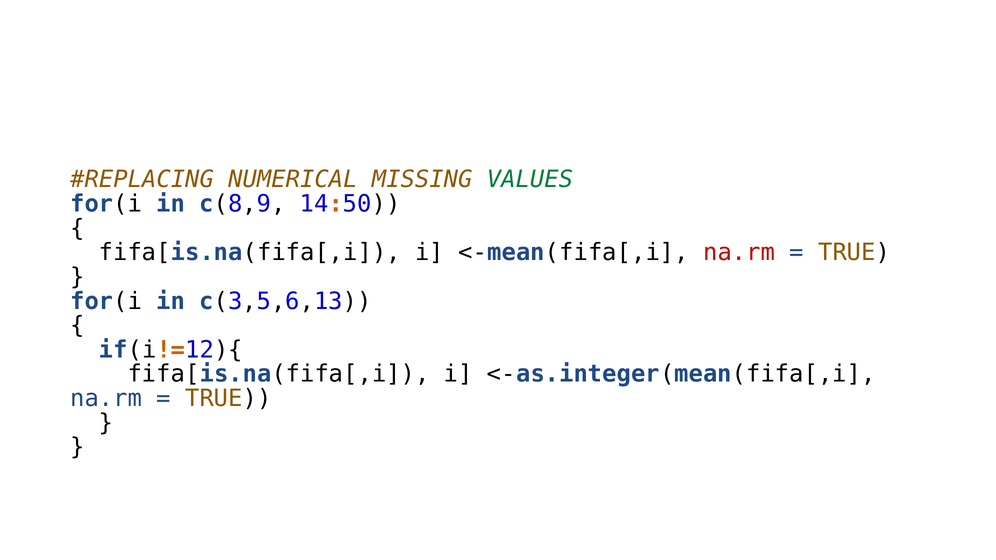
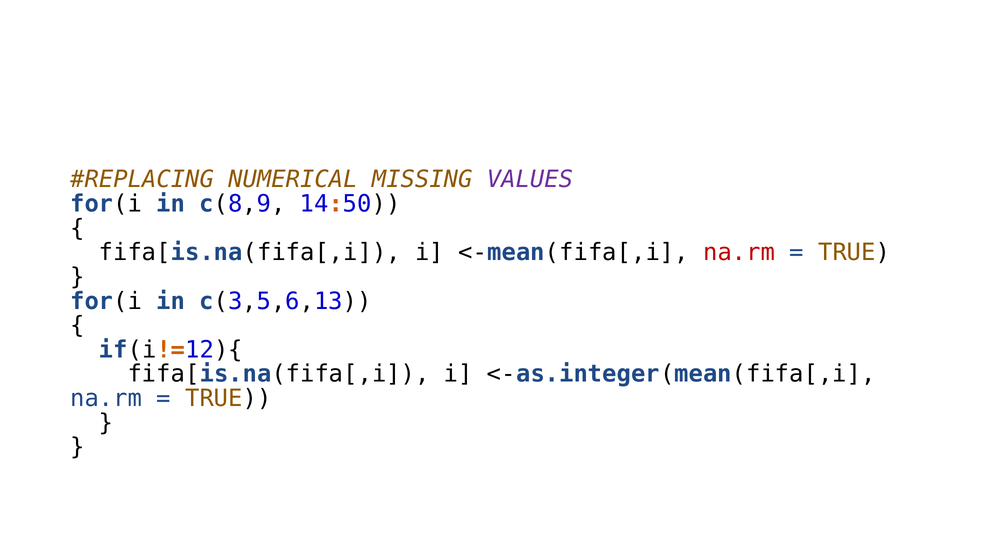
VALUES colour: green -> purple
